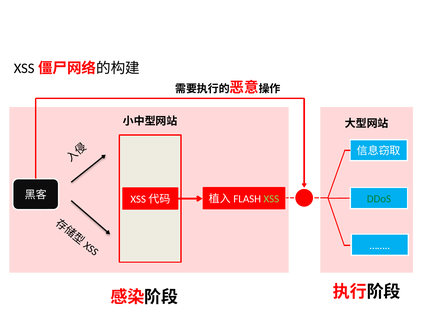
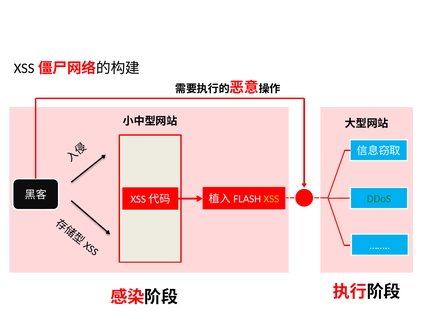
XSS colour: light green -> yellow
